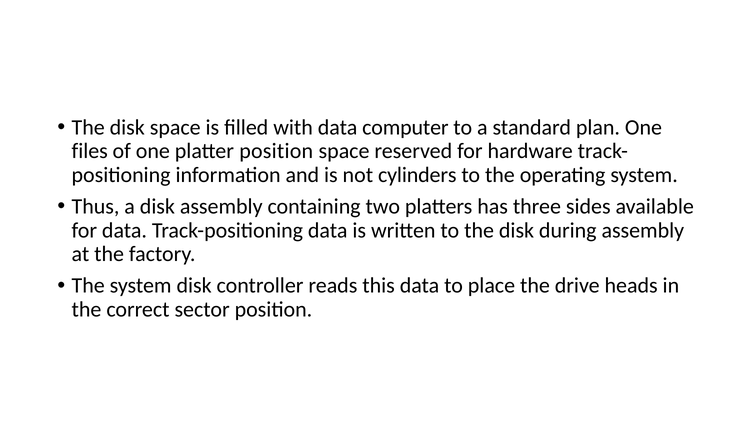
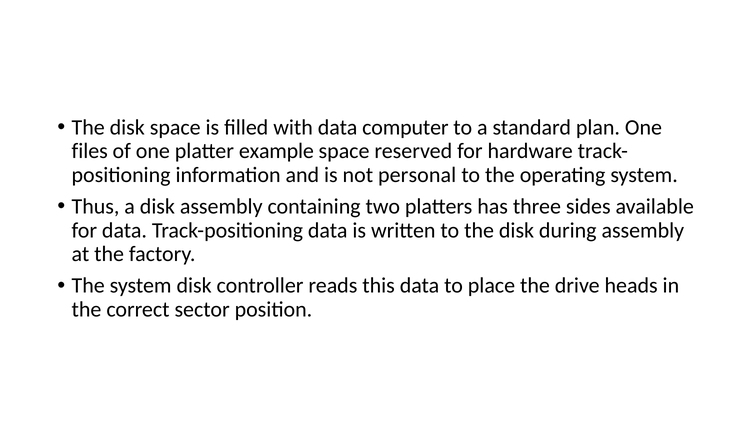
platter position: position -> example
cylinders: cylinders -> personal
